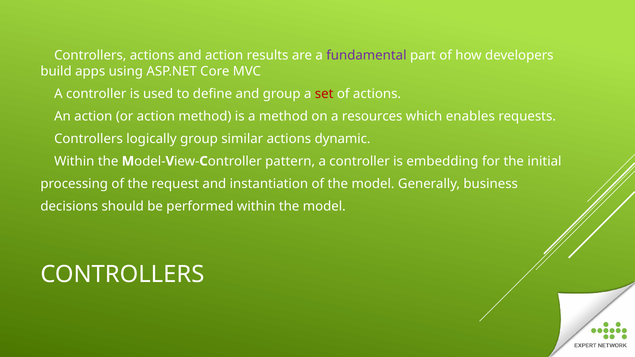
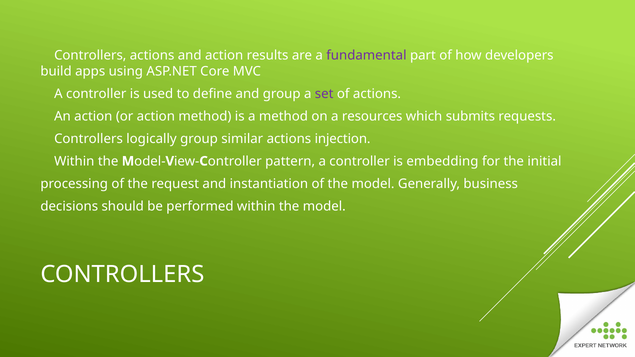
set colour: red -> purple
enables: enables -> submits
dynamic: dynamic -> injection
